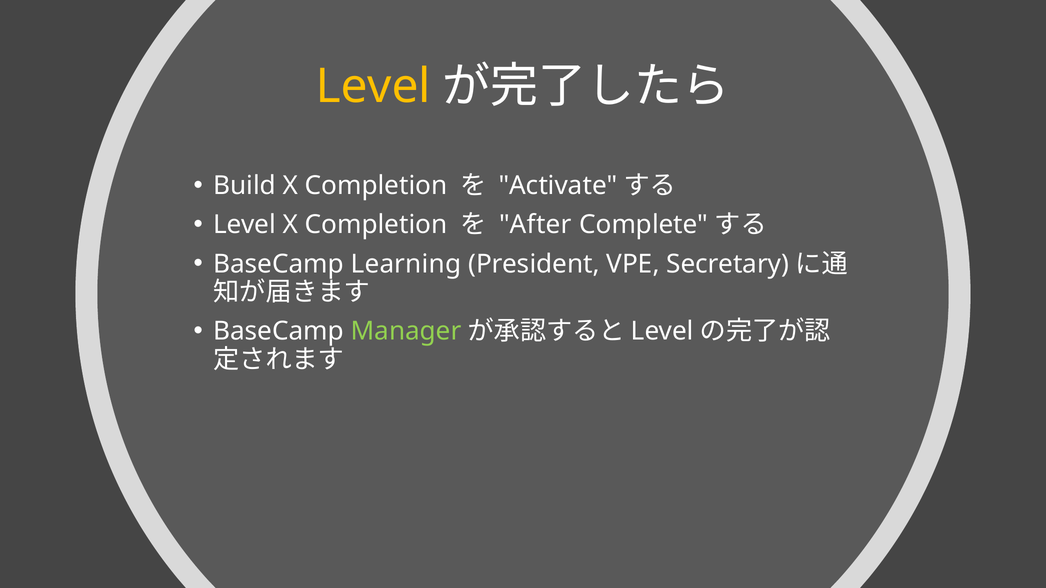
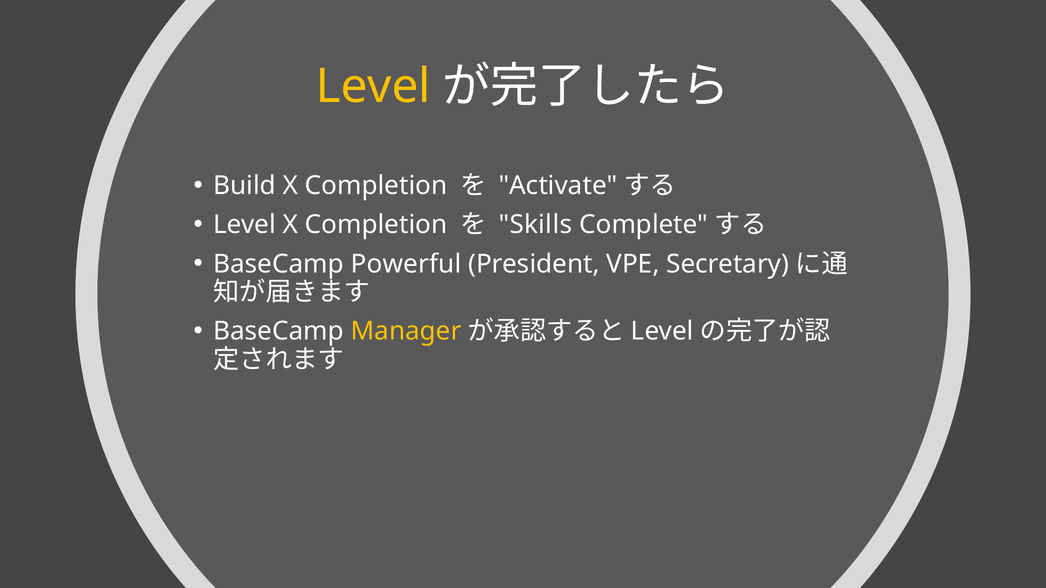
After: After -> Skills
Learning: Learning -> Powerful
Manager colour: light green -> yellow
